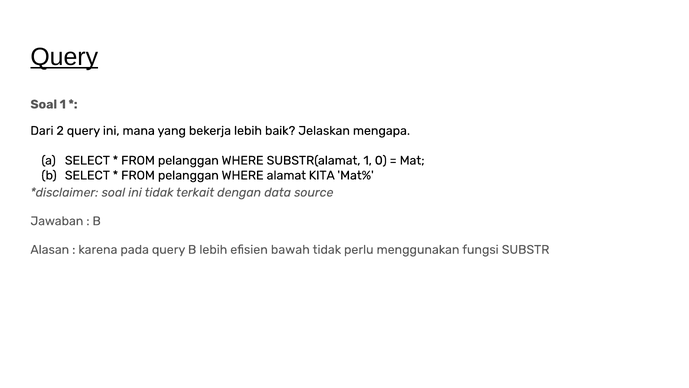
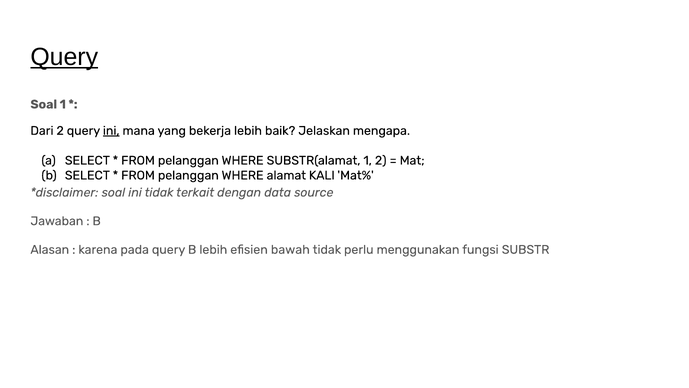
ini at (111, 131) underline: none -> present
1 0: 0 -> 2
KITA: KITA -> KALI
